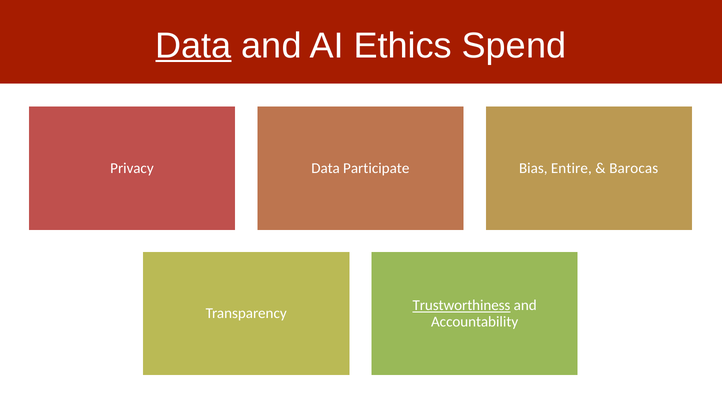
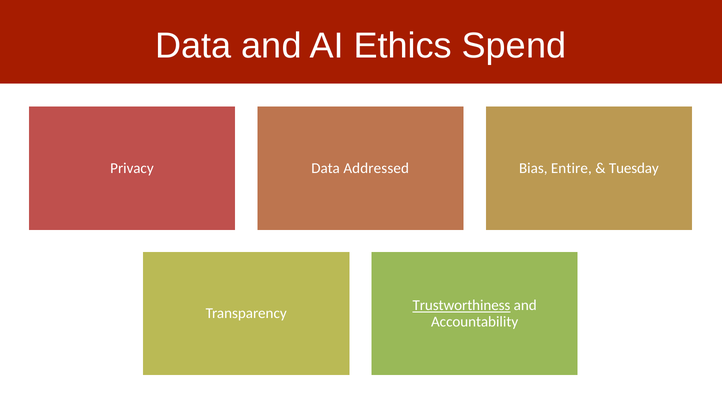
Data at (193, 46) underline: present -> none
Participate: Participate -> Addressed
Barocas: Barocas -> Tuesday
